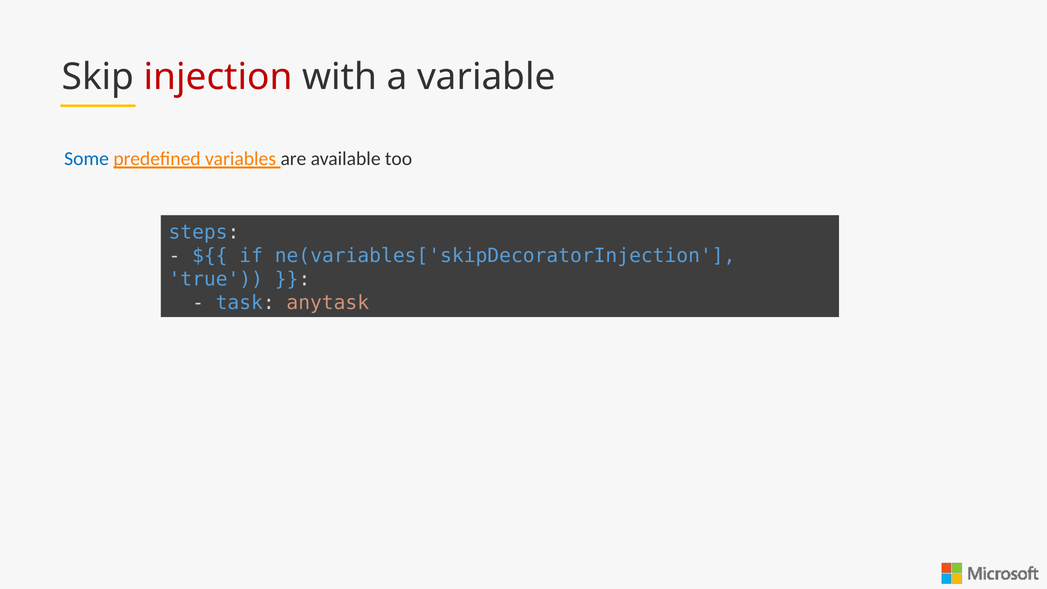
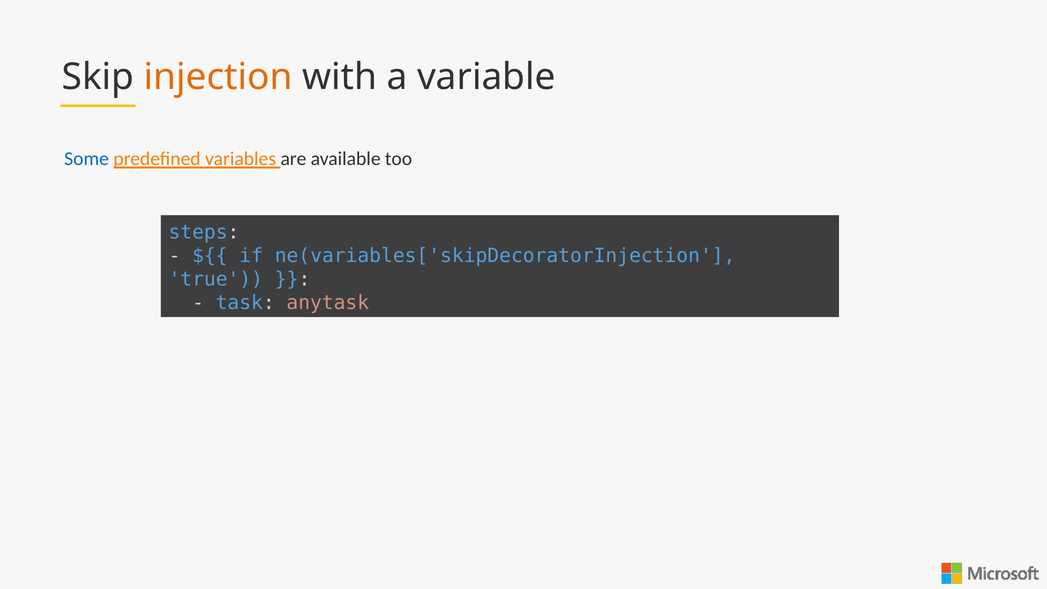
injection colour: red -> orange
